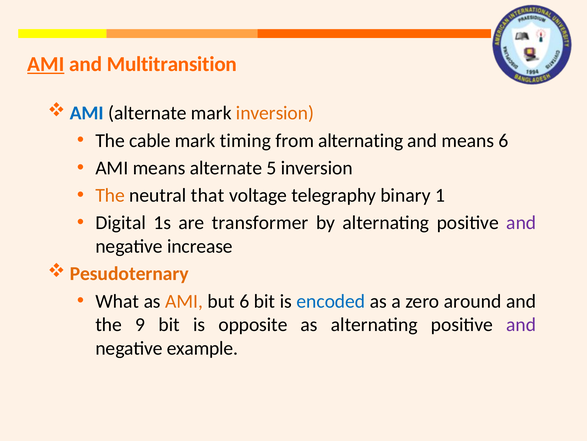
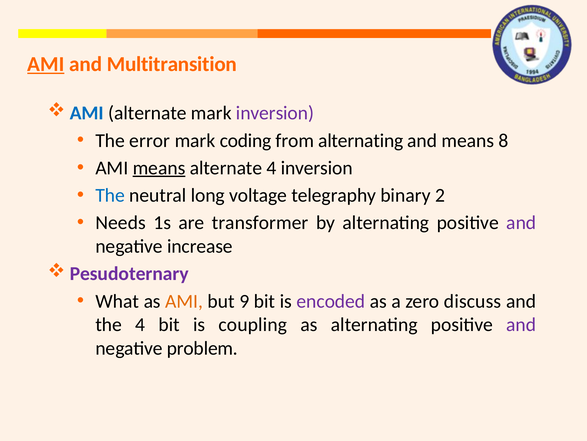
inversion at (275, 113) colour: orange -> purple
cable: cable -> error
timing: timing -> coding
means 6: 6 -> 8
means at (159, 168) underline: none -> present
alternate 5: 5 -> 4
The at (110, 195) colour: orange -> blue
that: that -> long
1: 1 -> 2
Digital: Digital -> Needs
Pesudoternary colour: orange -> purple
but 6: 6 -> 9
encoded colour: blue -> purple
around: around -> discuss
the 9: 9 -> 4
opposite: opposite -> coupling
example: example -> problem
